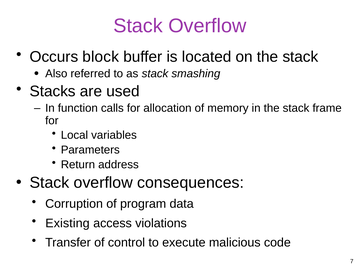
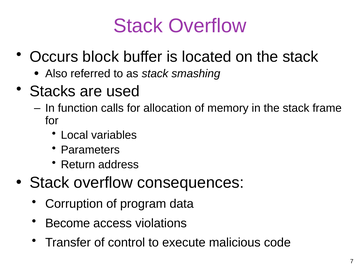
Existing: Existing -> Become
